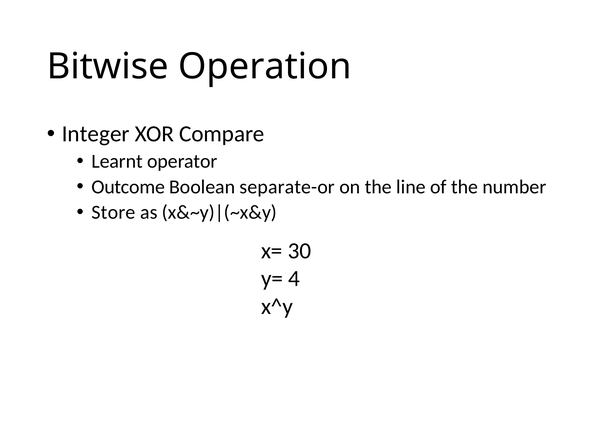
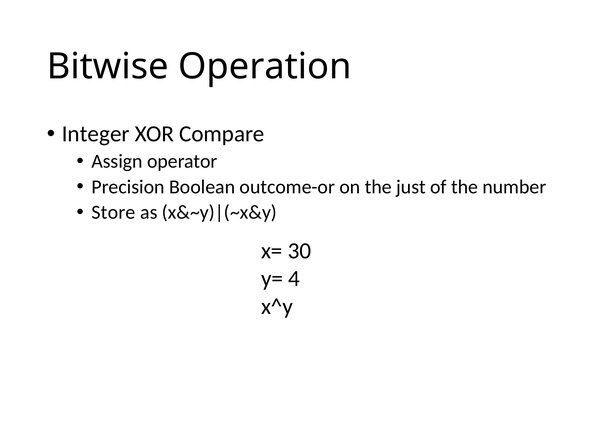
Learnt: Learnt -> Assign
Outcome: Outcome -> Precision
separate-or: separate-or -> outcome-or
line: line -> just
